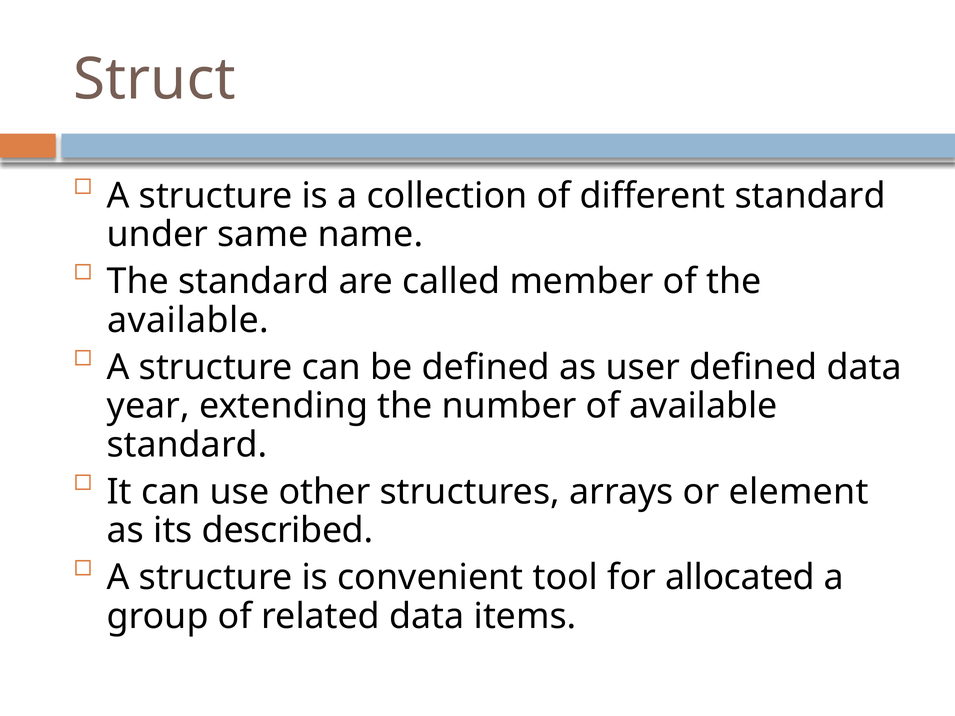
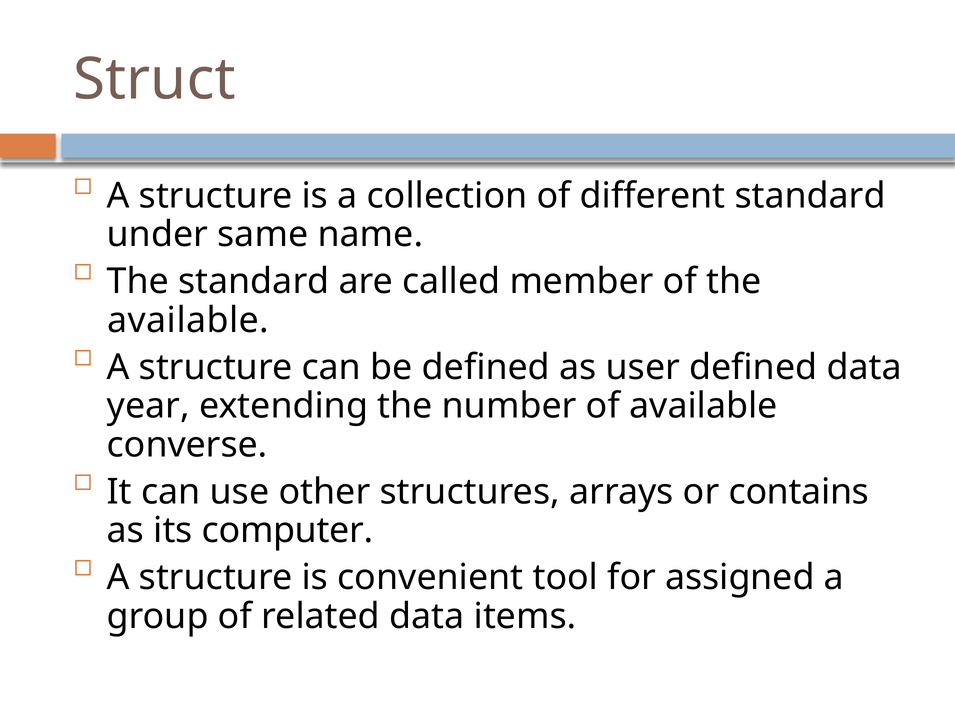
standard at (187, 445): standard -> converse
element: element -> contains
described: described -> computer
allocated: allocated -> assigned
